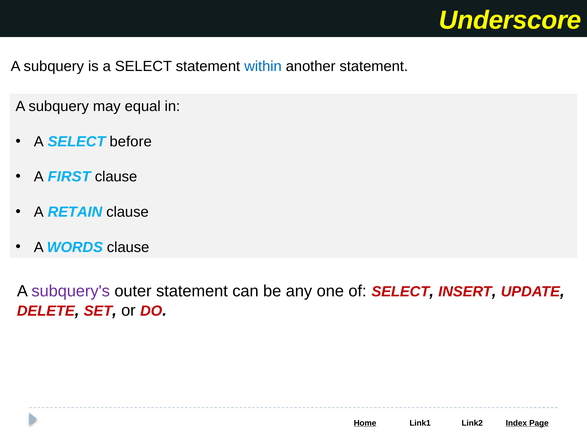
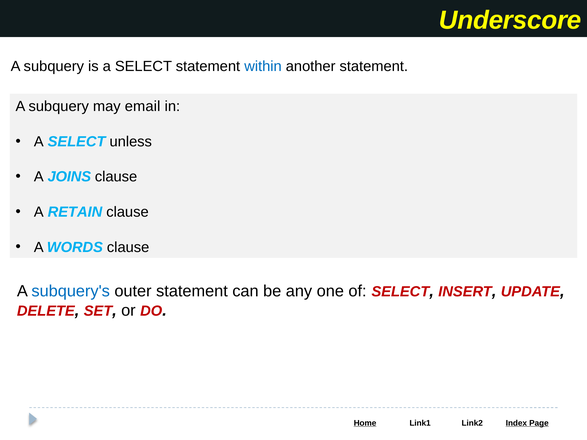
equal: equal -> email
before: before -> unless
FIRST: FIRST -> JOINS
subquery's colour: purple -> blue
